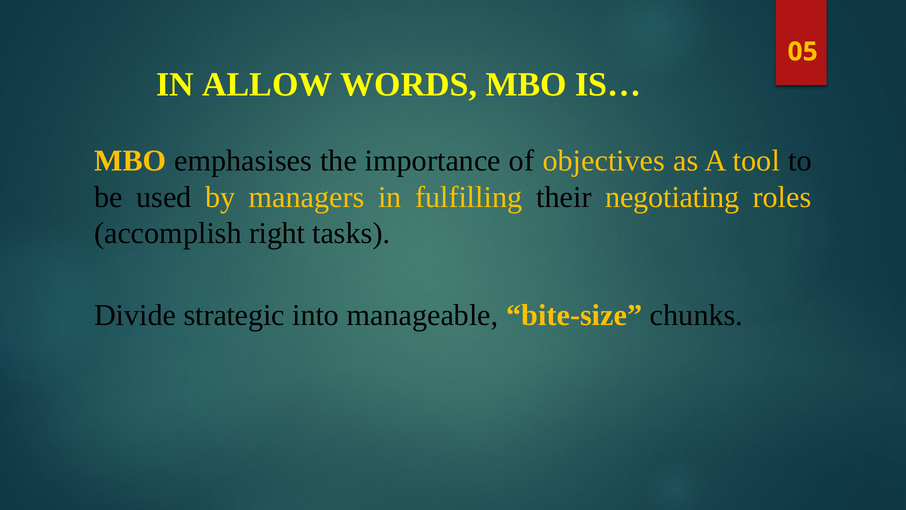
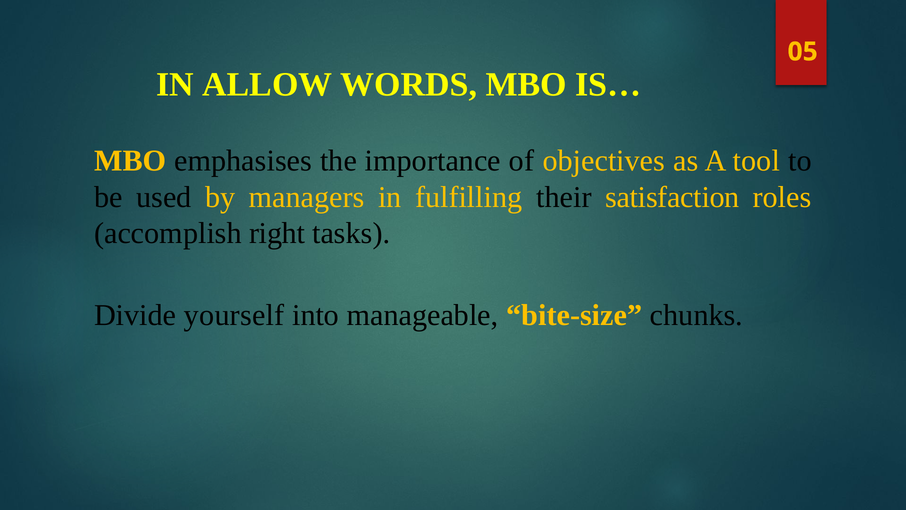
negotiating: negotiating -> satisfaction
strategic: strategic -> yourself
